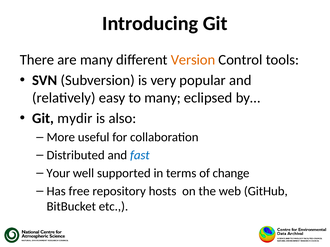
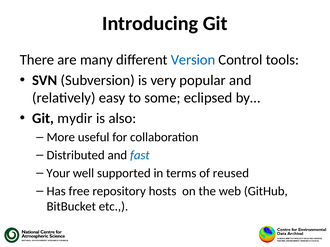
Version colour: orange -> blue
to many: many -> some
change: change -> reused
